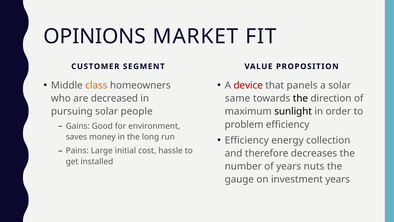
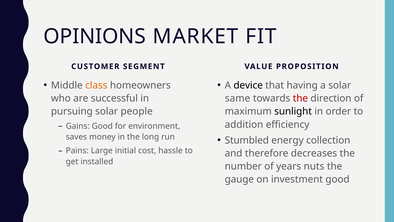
device colour: red -> black
panels: panels -> having
decreased: decreased -> successful
the at (300, 98) colour: black -> red
problem: problem -> addition
Efficiency at (247, 140): Efficiency -> Stumbled
investment years: years -> good
